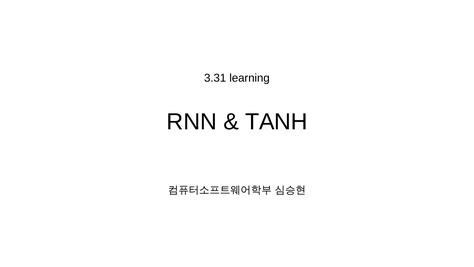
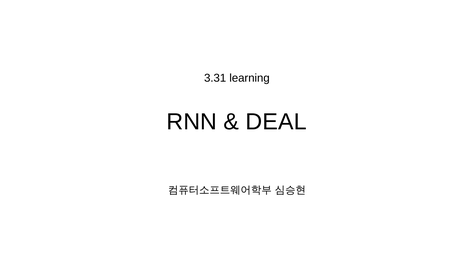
TANH: TANH -> DEAL
